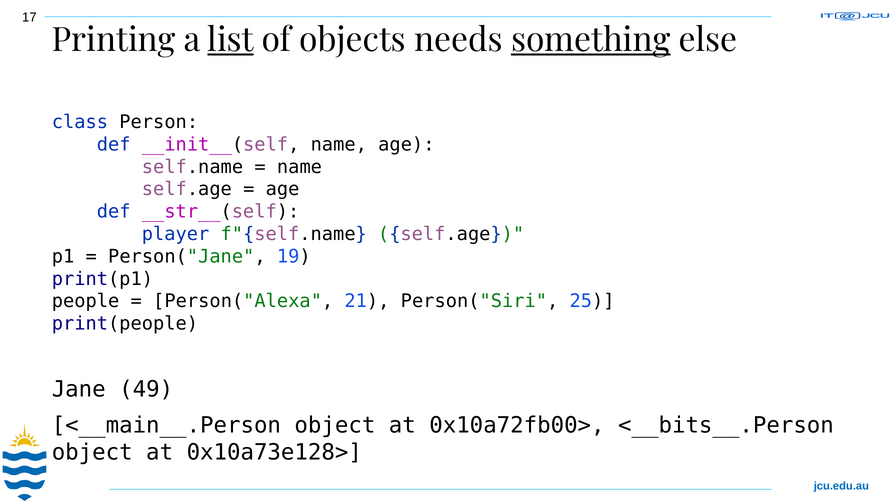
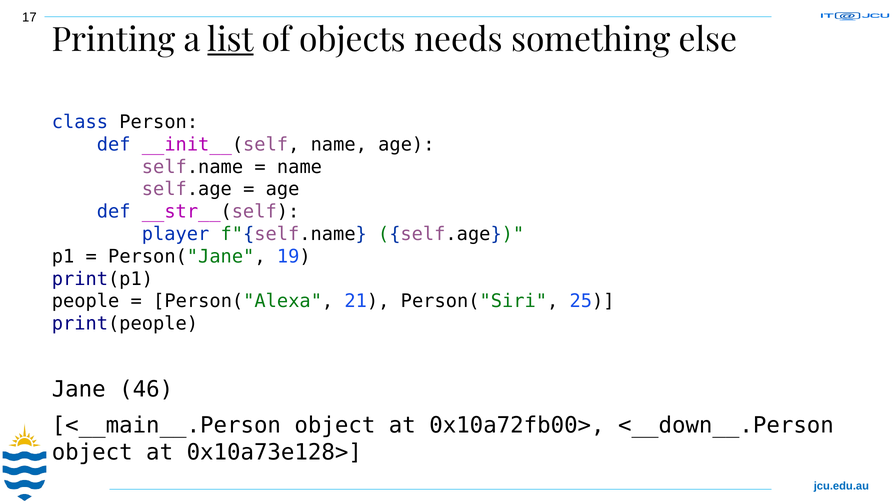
something underline: present -> none
49: 49 -> 46
<__bits__.Person: <__bits__.Person -> <__down__.Person
